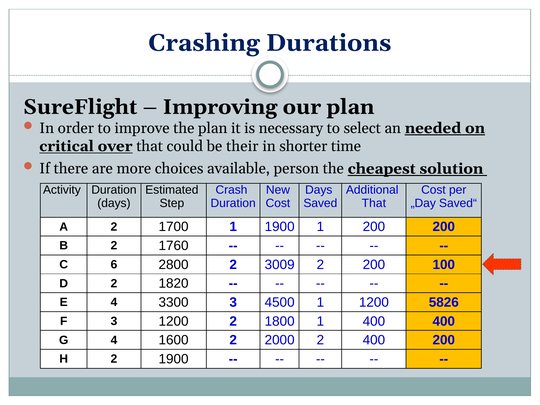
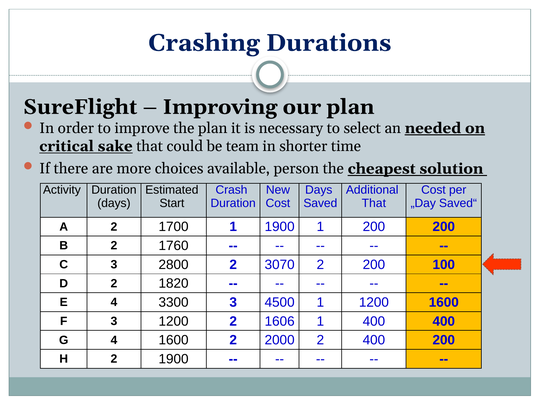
over: over -> sake
their: their -> team
Step: Step -> Start
C 6: 6 -> 3
3009: 3009 -> 3070
1200 5826: 5826 -> 1600
1800: 1800 -> 1606
